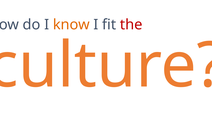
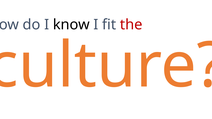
know colour: orange -> black
